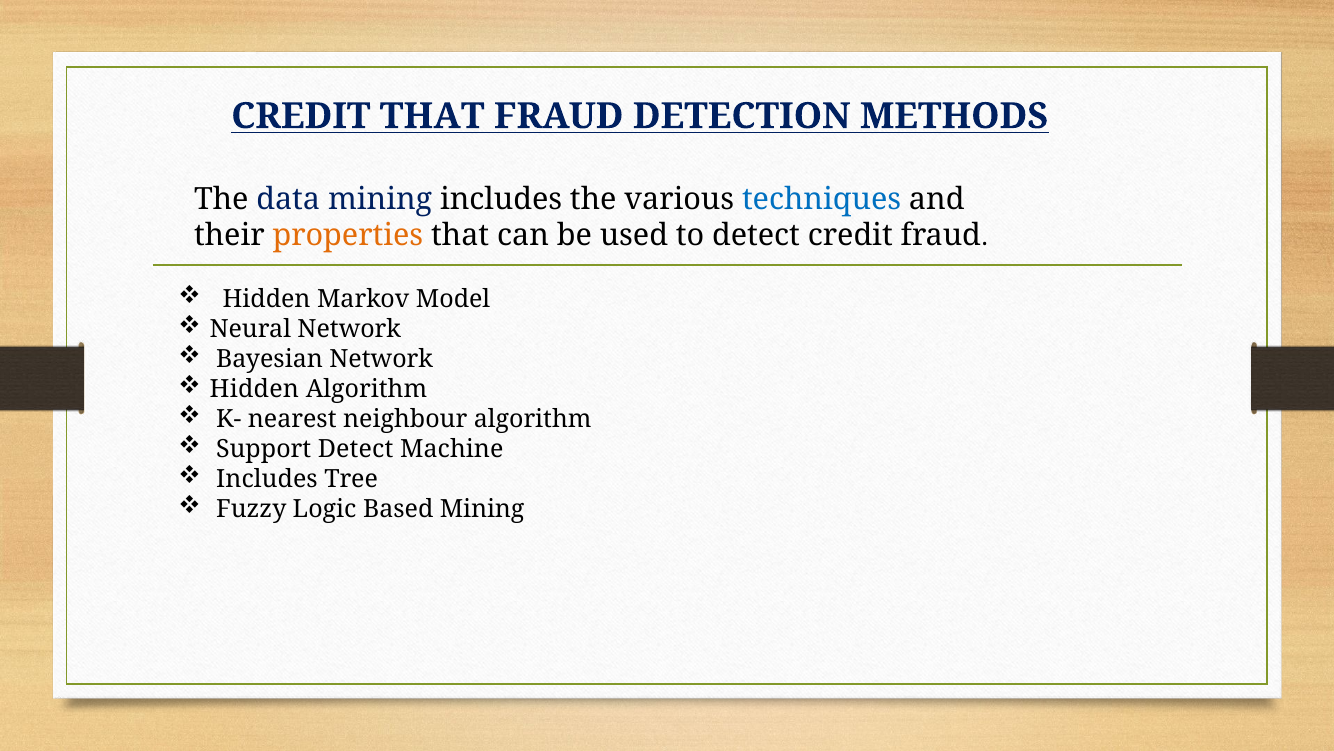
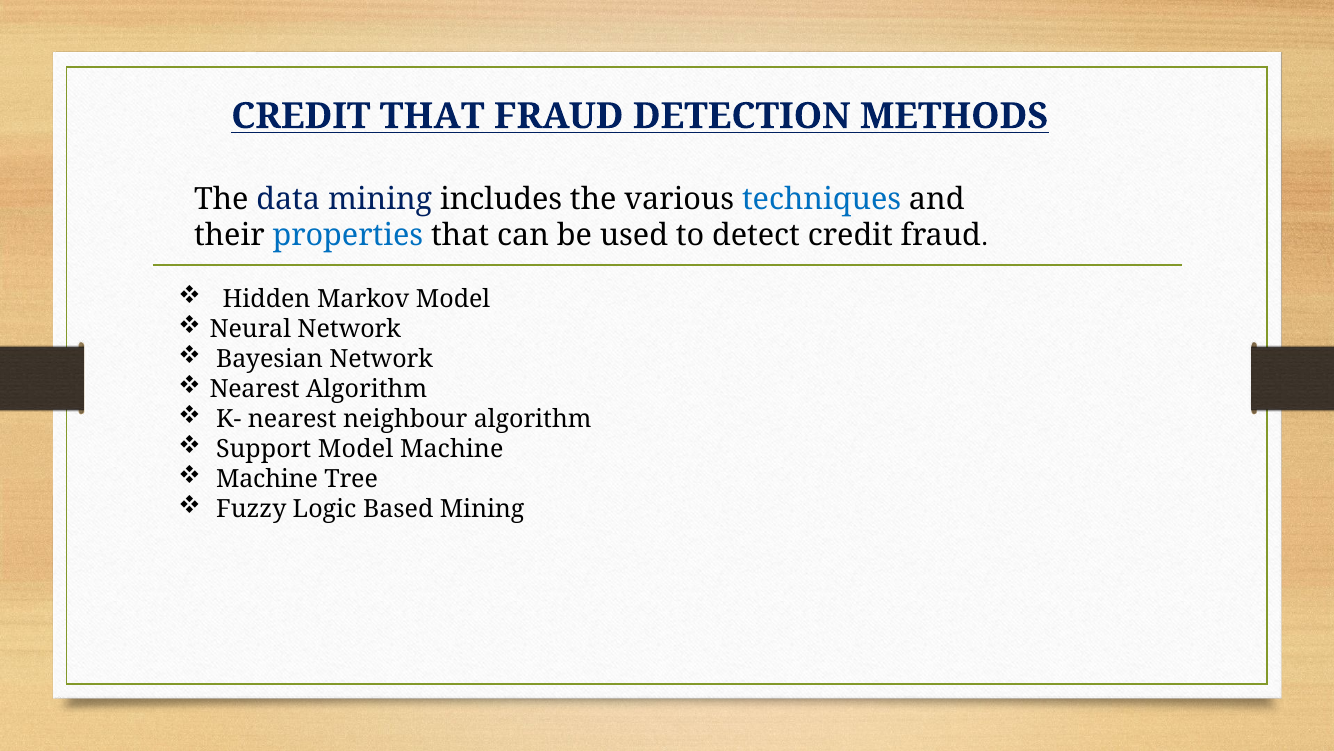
properties colour: orange -> blue
Hidden at (254, 389): Hidden -> Nearest
Support Detect: Detect -> Model
Includes at (267, 479): Includes -> Machine
